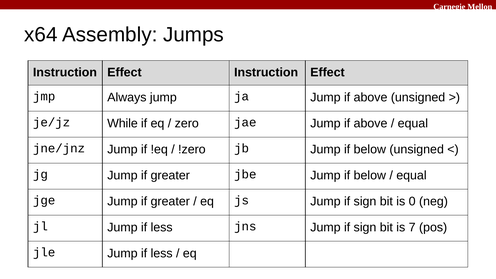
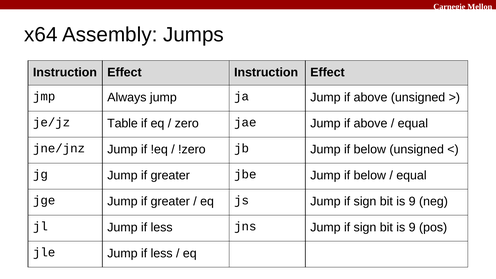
While: While -> Table
0 at (412, 201): 0 -> 9
7 at (412, 227): 7 -> 9
